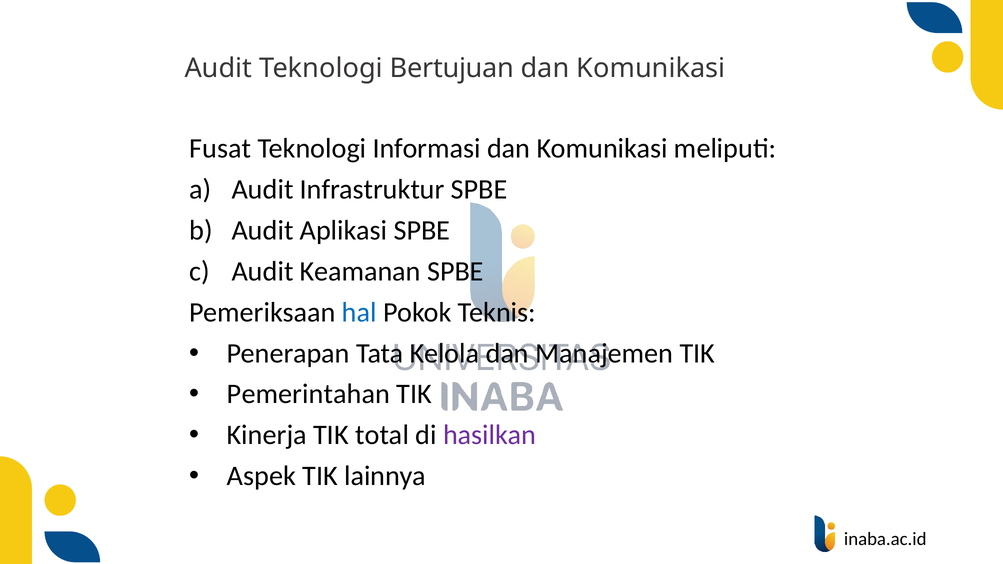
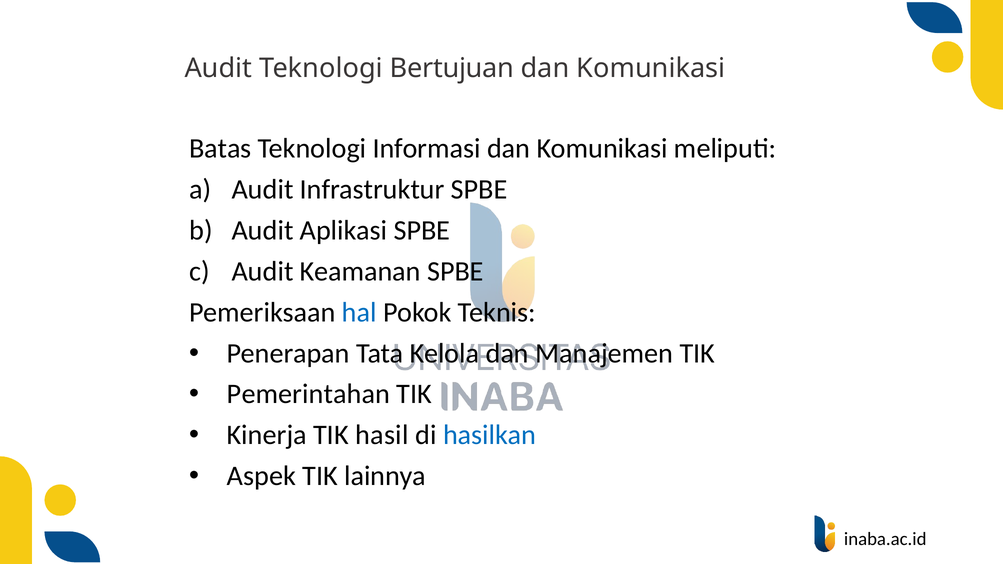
Fusat: Fusat -> Batas
total: total -> hasil
hasilkan colour: purple -> blue
